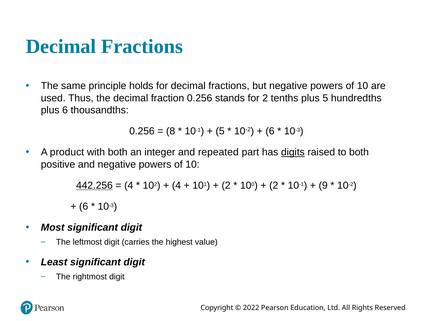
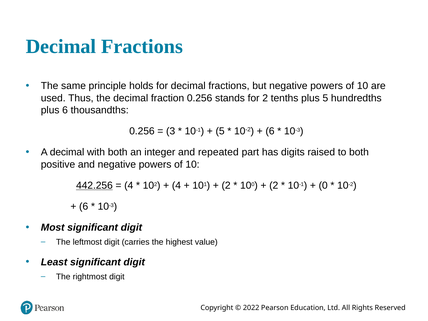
8: 8 -> 3
A product: product -> decimal
digits underline: present -> none
9: 9 -> 0
